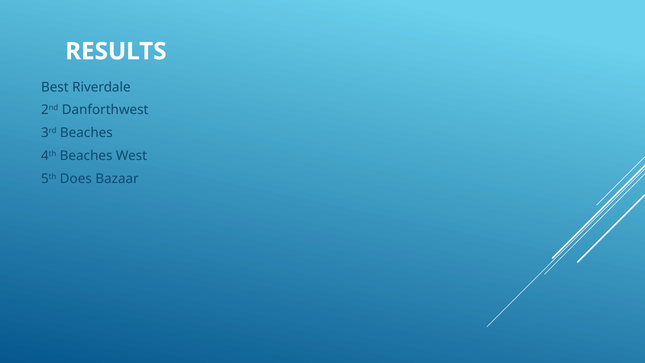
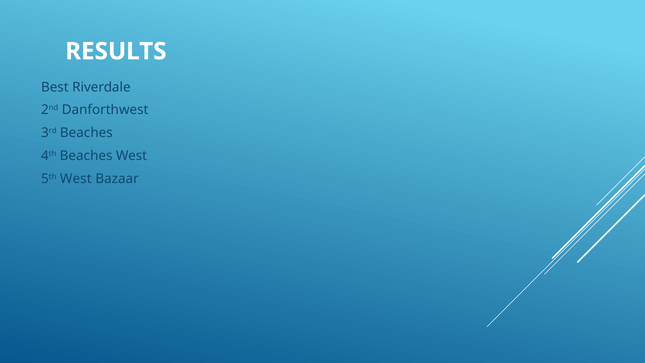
5th Does: Does -> West
